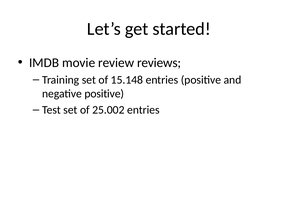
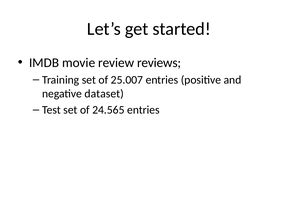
15.148: 15.148 -> 25.007
negative positive: positive -> dataset
25.002: 25.002 -> 24.565
